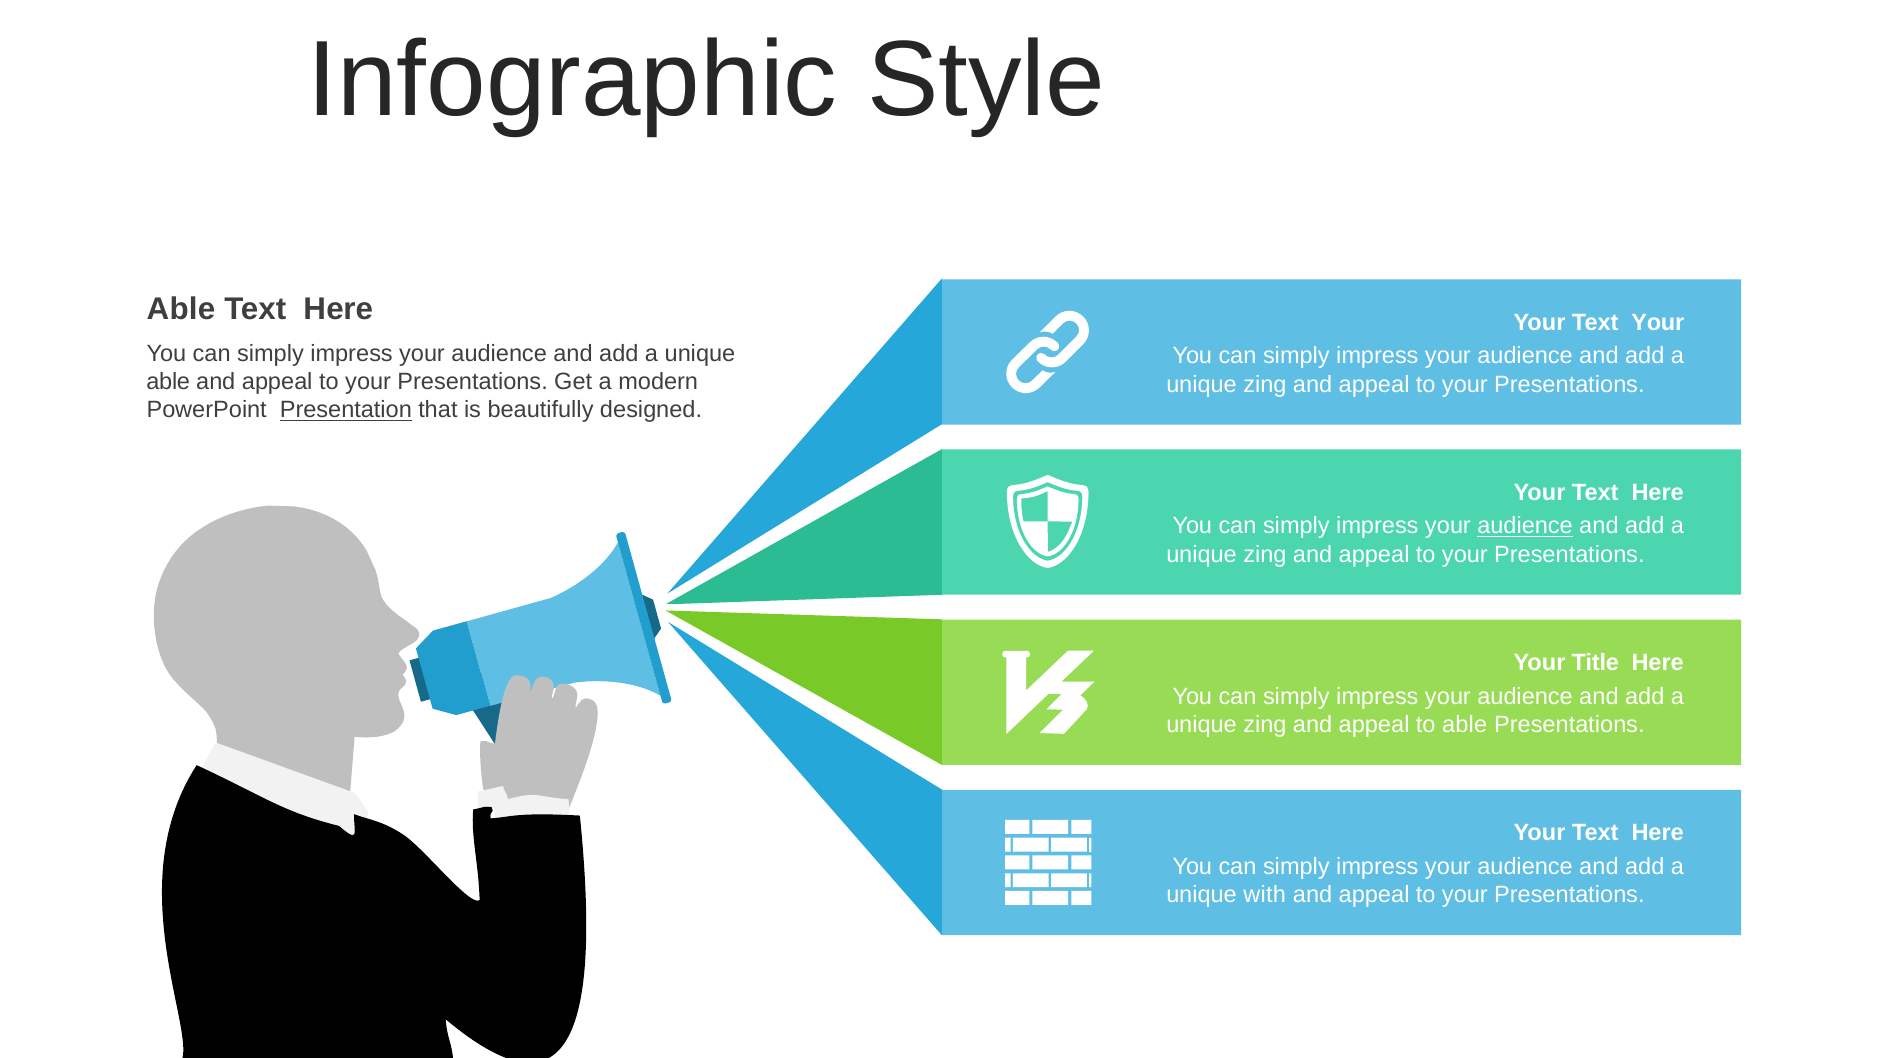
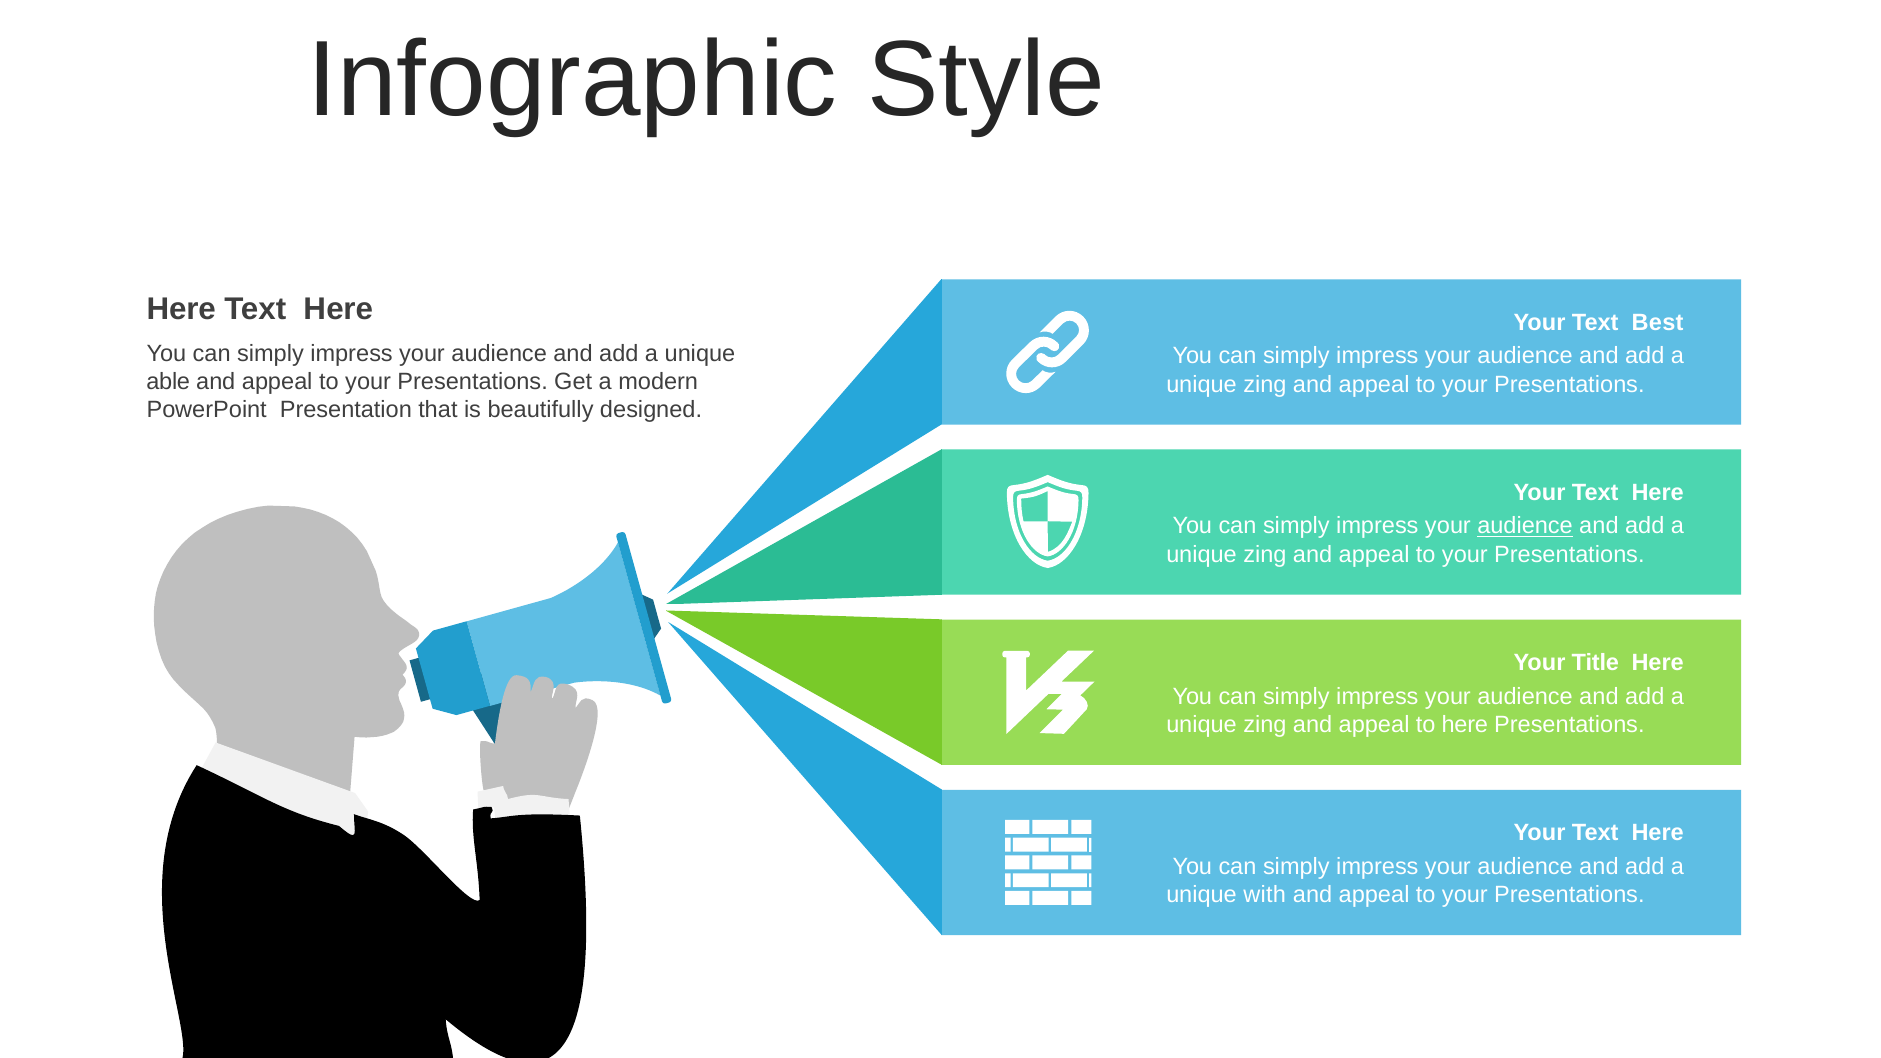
Able at (181, 310): Able -> Here
Text Your: Your -> Best
Presentation underline: present -> none
to able: able -> here
